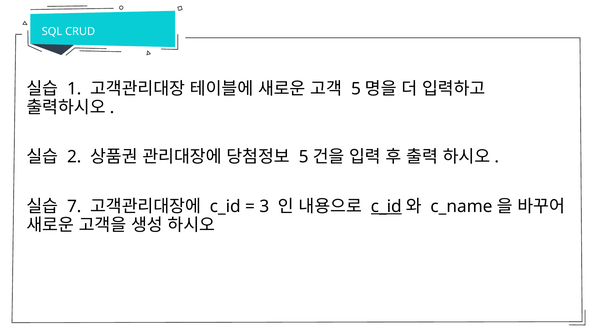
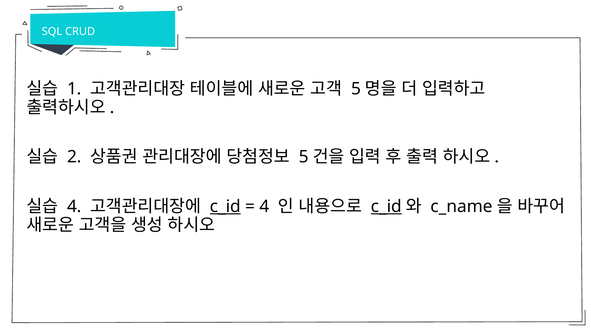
7 at (74, 207): 7 -> 4
c_id at (225, 207) underline: none -> present
3 at (264, 207): 3 -> 4
